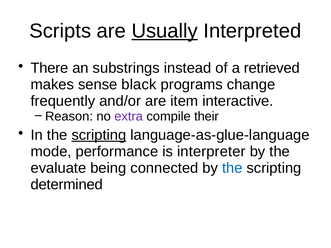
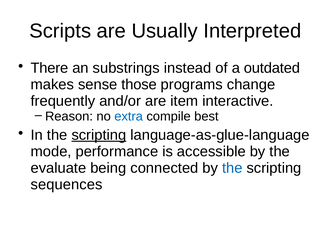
Usually underline: present -> none
retrieved: retrieved -> outdated
black: black -> those
extra colour: purple -> blue
their: their -> best
interpreter: interpreter -> accessible
determined: determined -> sequences
